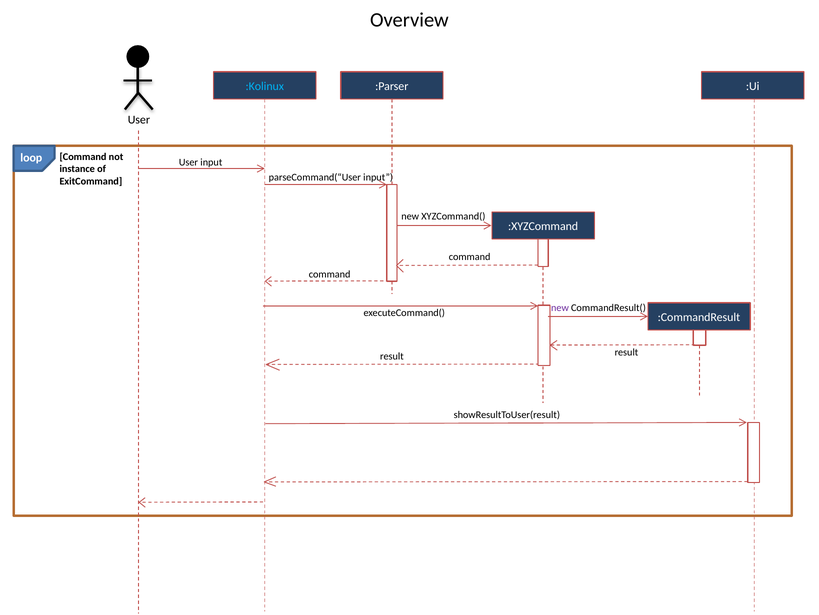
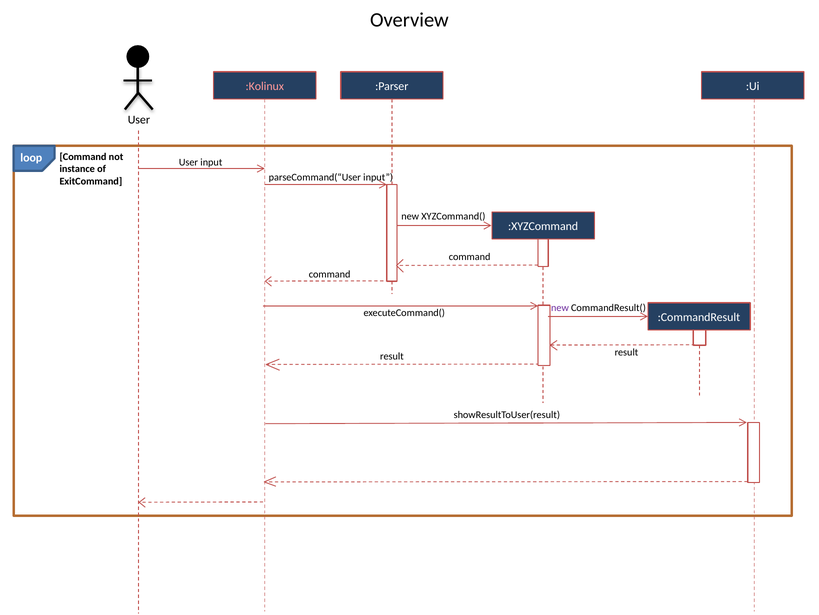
:Kolinux colour: light blue -> pink
